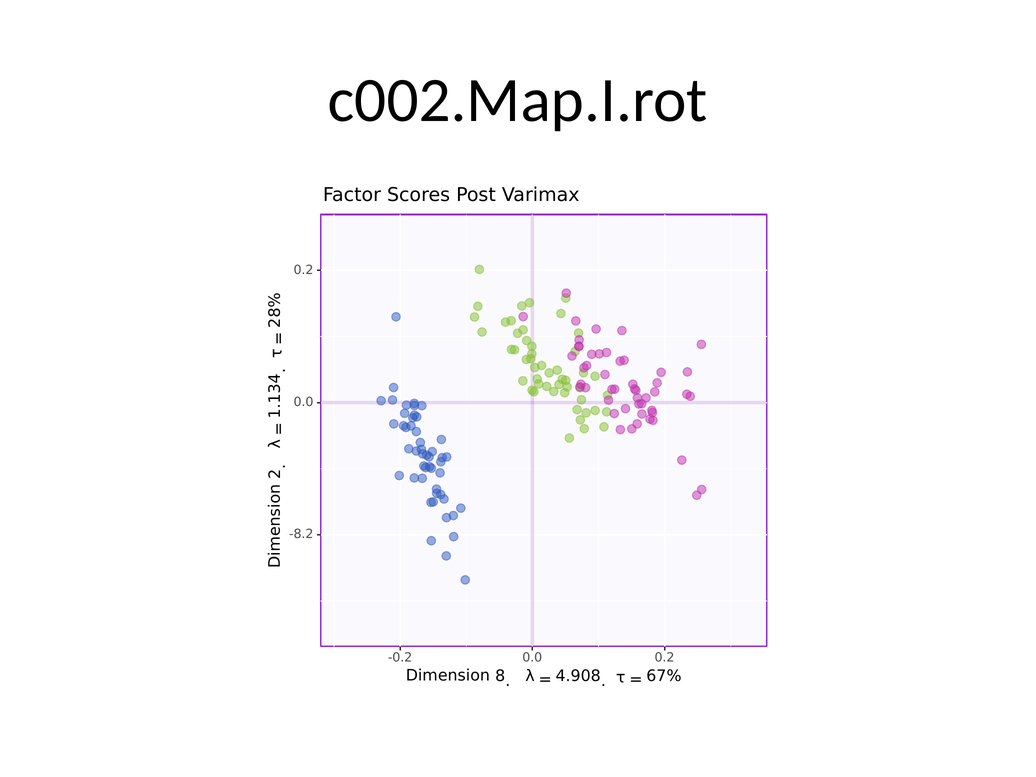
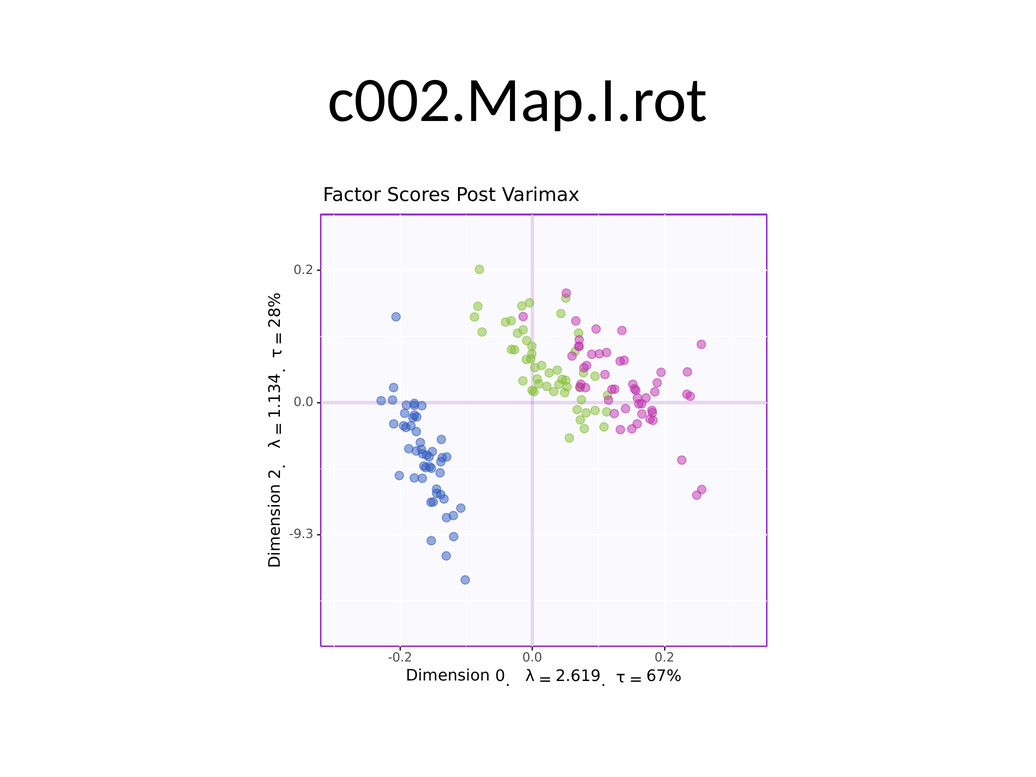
-8.2: -8.2 -> -9.3
Dimension 8: 8 -> 0
4.908: 4.908 -> 2.619
